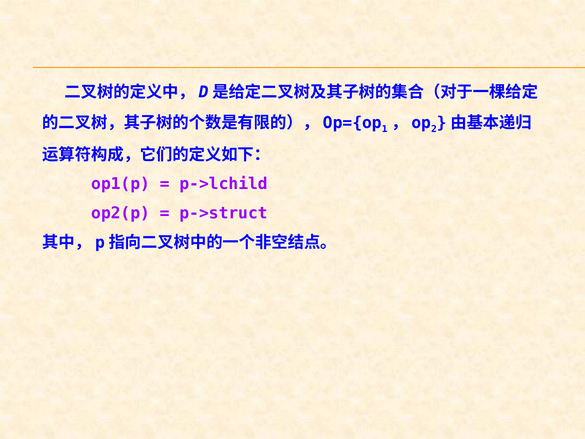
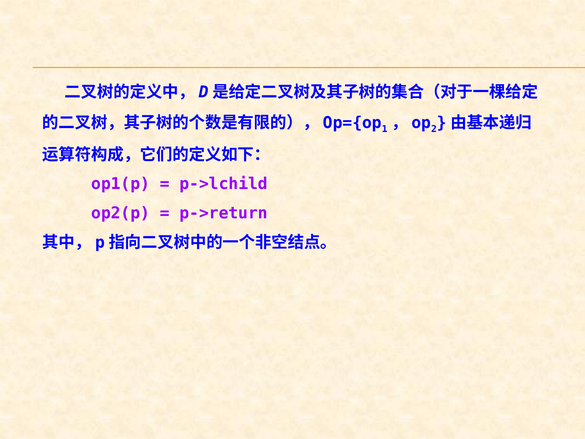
p->struct: p->struct -> p->return
